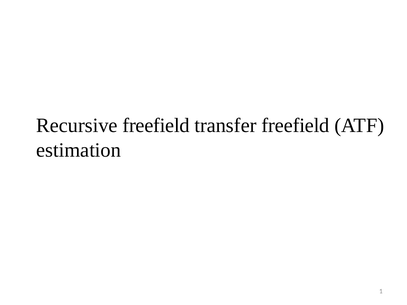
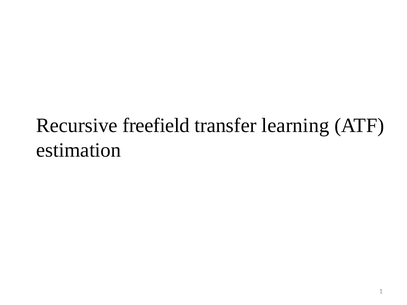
transfer freefield: freefield -> learning
